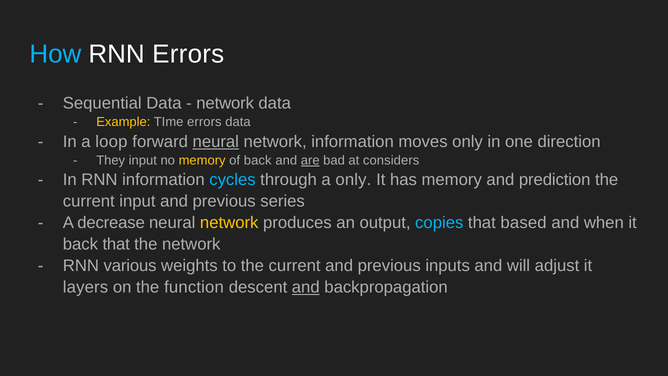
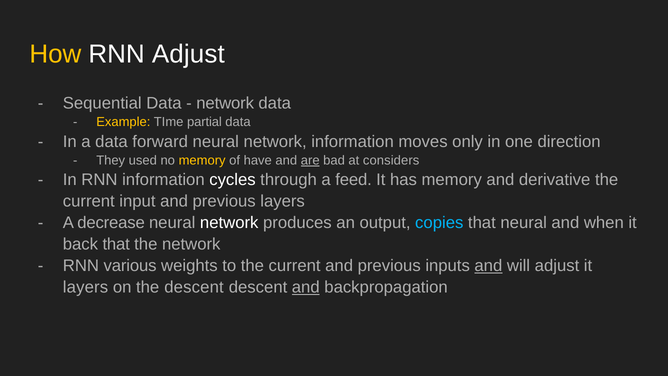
How colour: light blue -> yellow
RNN Errors: Errors -> Adjust
TIme errors: errors -> partial
a loop: loop -> data
neural at (216, 142) underline: present -> none
They input: input -> used
of back: back -> have
cycles colour: light blue -> white
a only: only -> feed
prediction: prediction -> derivative
previous series: series -> layers
network at (229, 223) colour: yellow -> white
that based: based -> neural
and at (488, 266) underline: none -> present
the function: function -> descent
